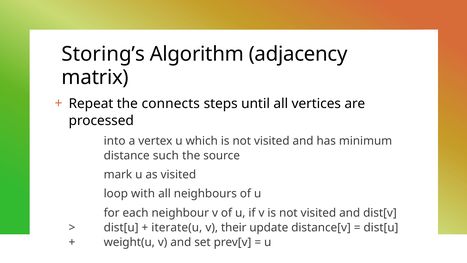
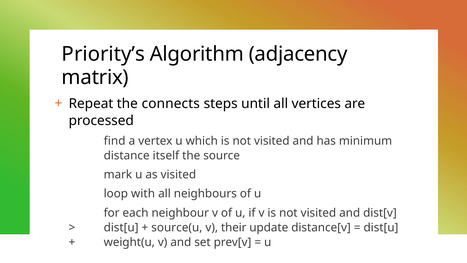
Storing’s: Storing’s -> Priority’s
into: into -> find
such: such -> itself
iterate(u: iterate(u -> source(u
